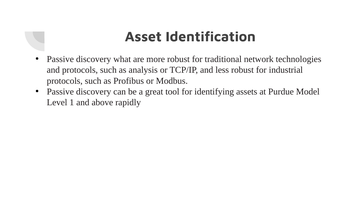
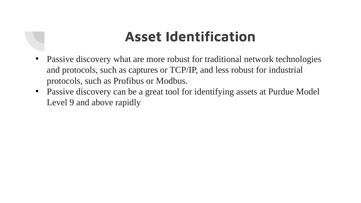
analysis: analysis -> captures
1: 1 -> 9
